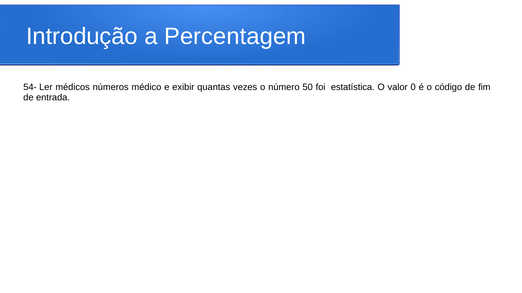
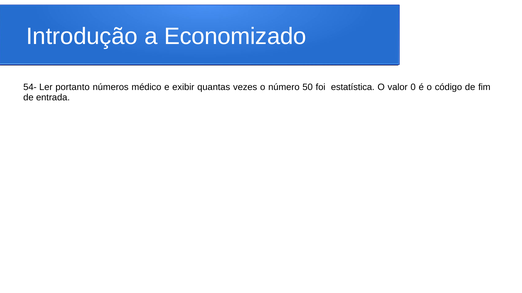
Percentagem: Percentagem -> Economizado
médicos: médicos -> portanto
